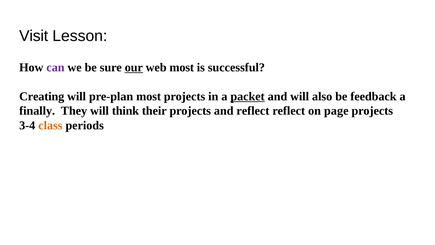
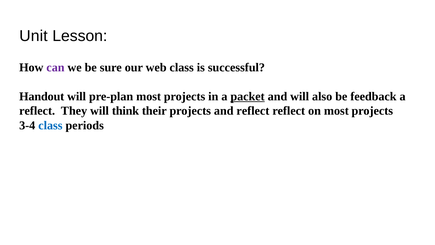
Visit: Visit -> Unit
our underline: present -> none
web most: most -> class
Creating: Creating -> Handout
finally at (37, 111): finally -> reflect
on page: page -> most
class at (50, 125) colour: orange -> blue
